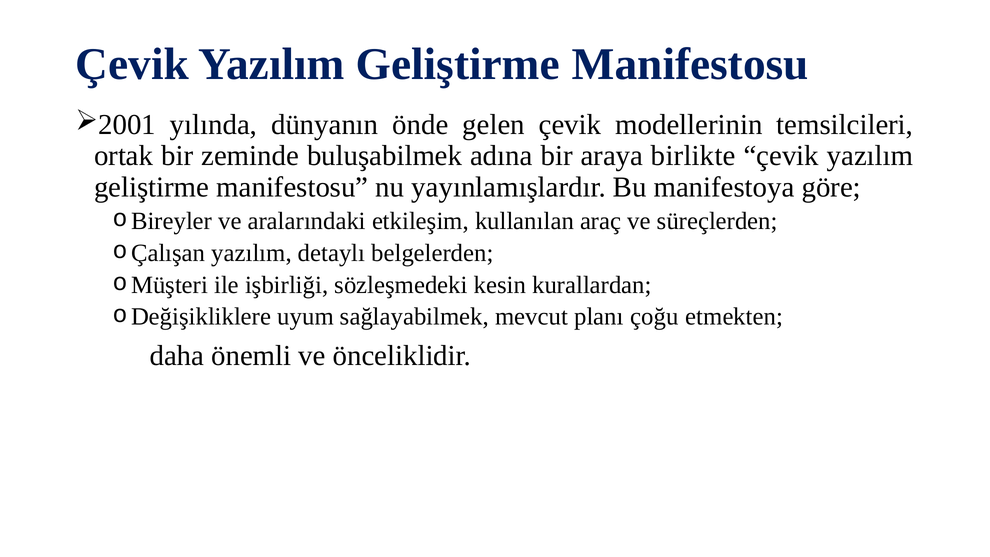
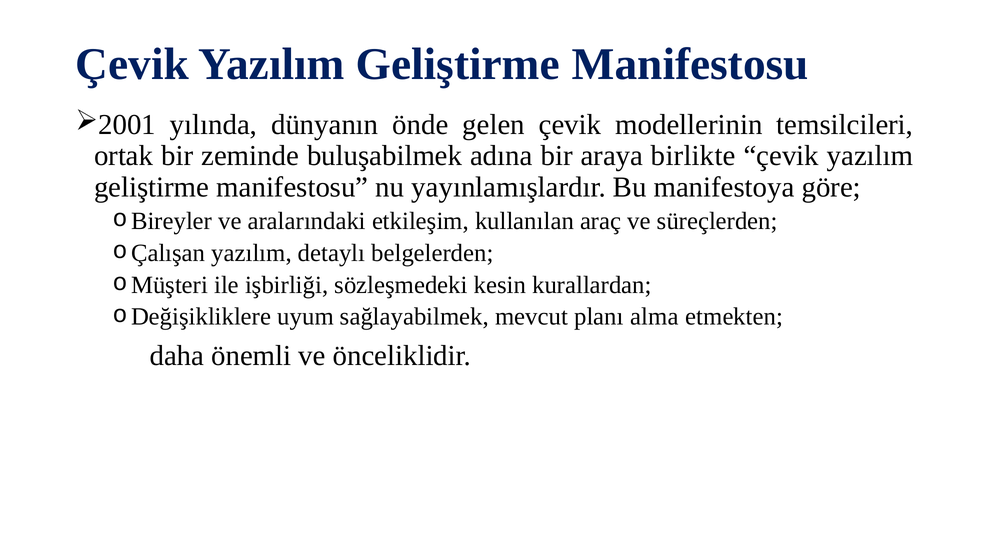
çoğu: çoğu -> alma
